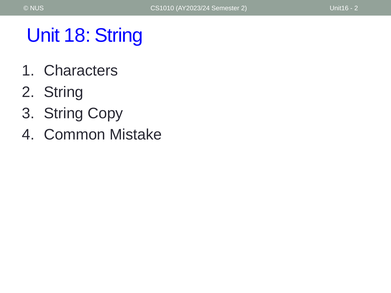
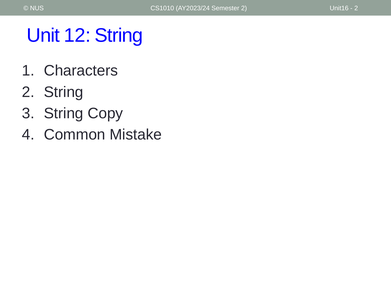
18: 18 -> 12
